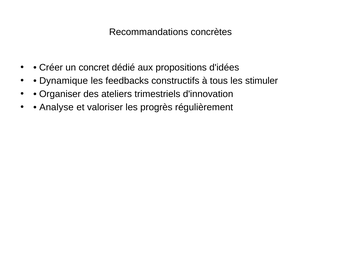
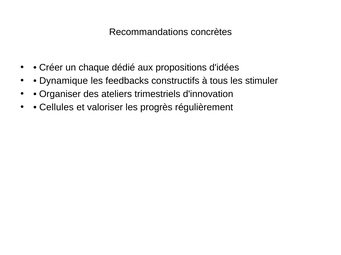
concret: concret -> chaque
Analyse: Analyse -> Cellules
